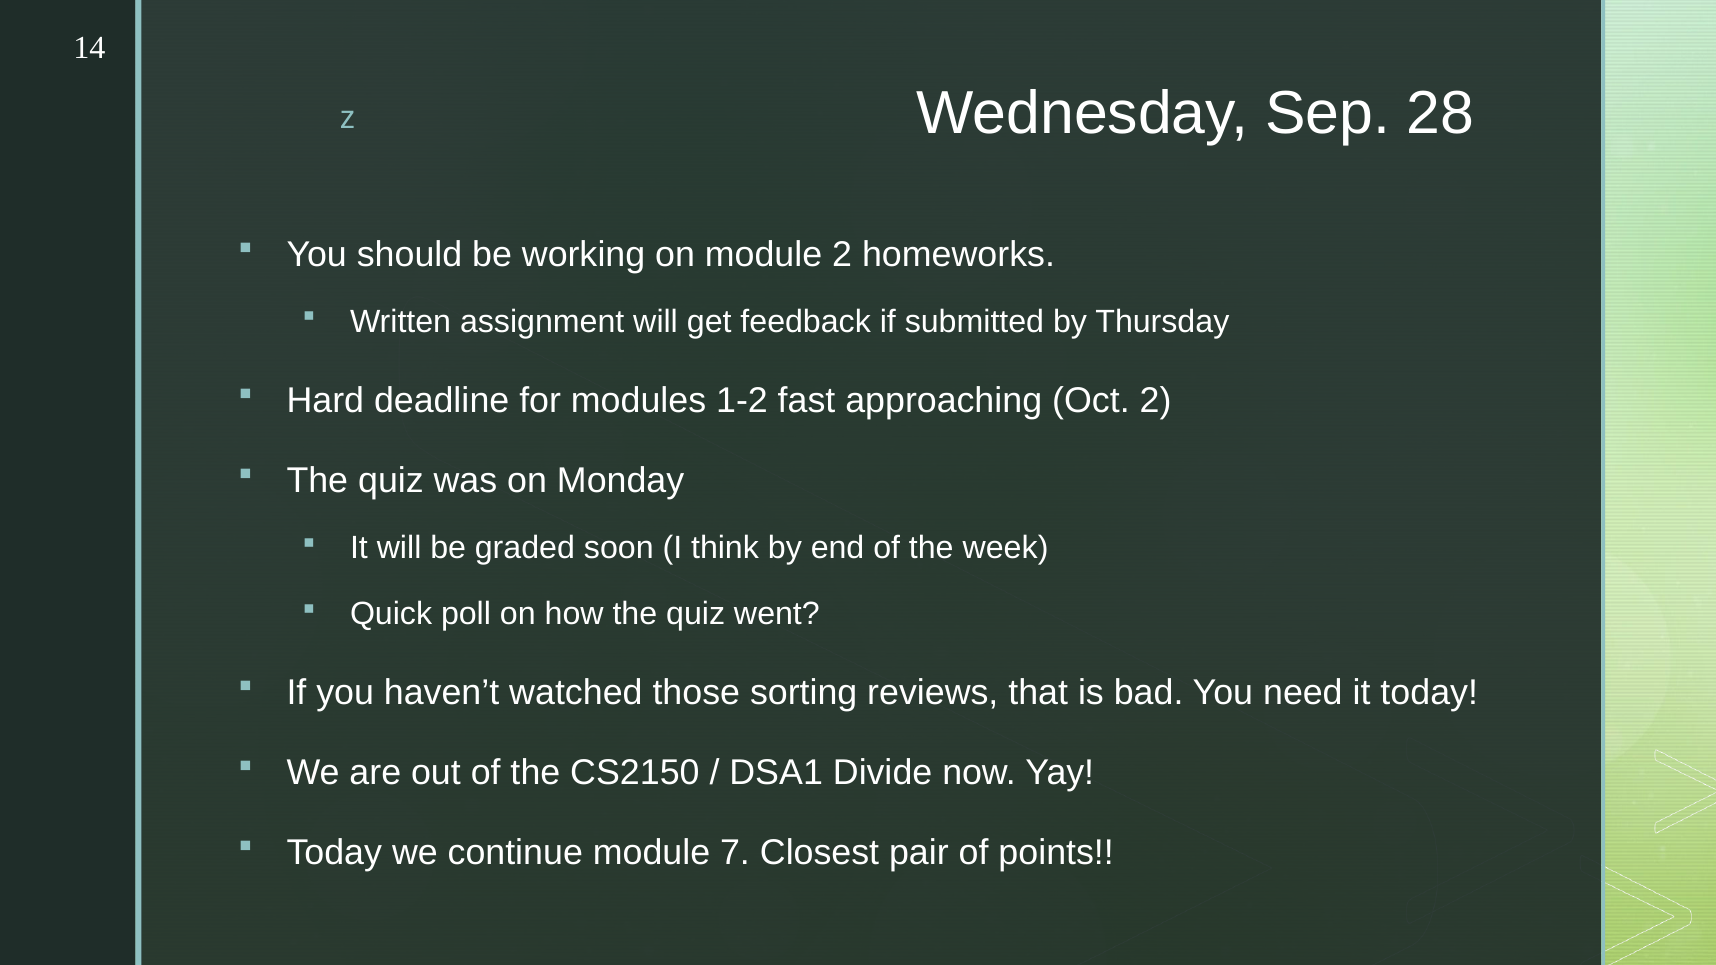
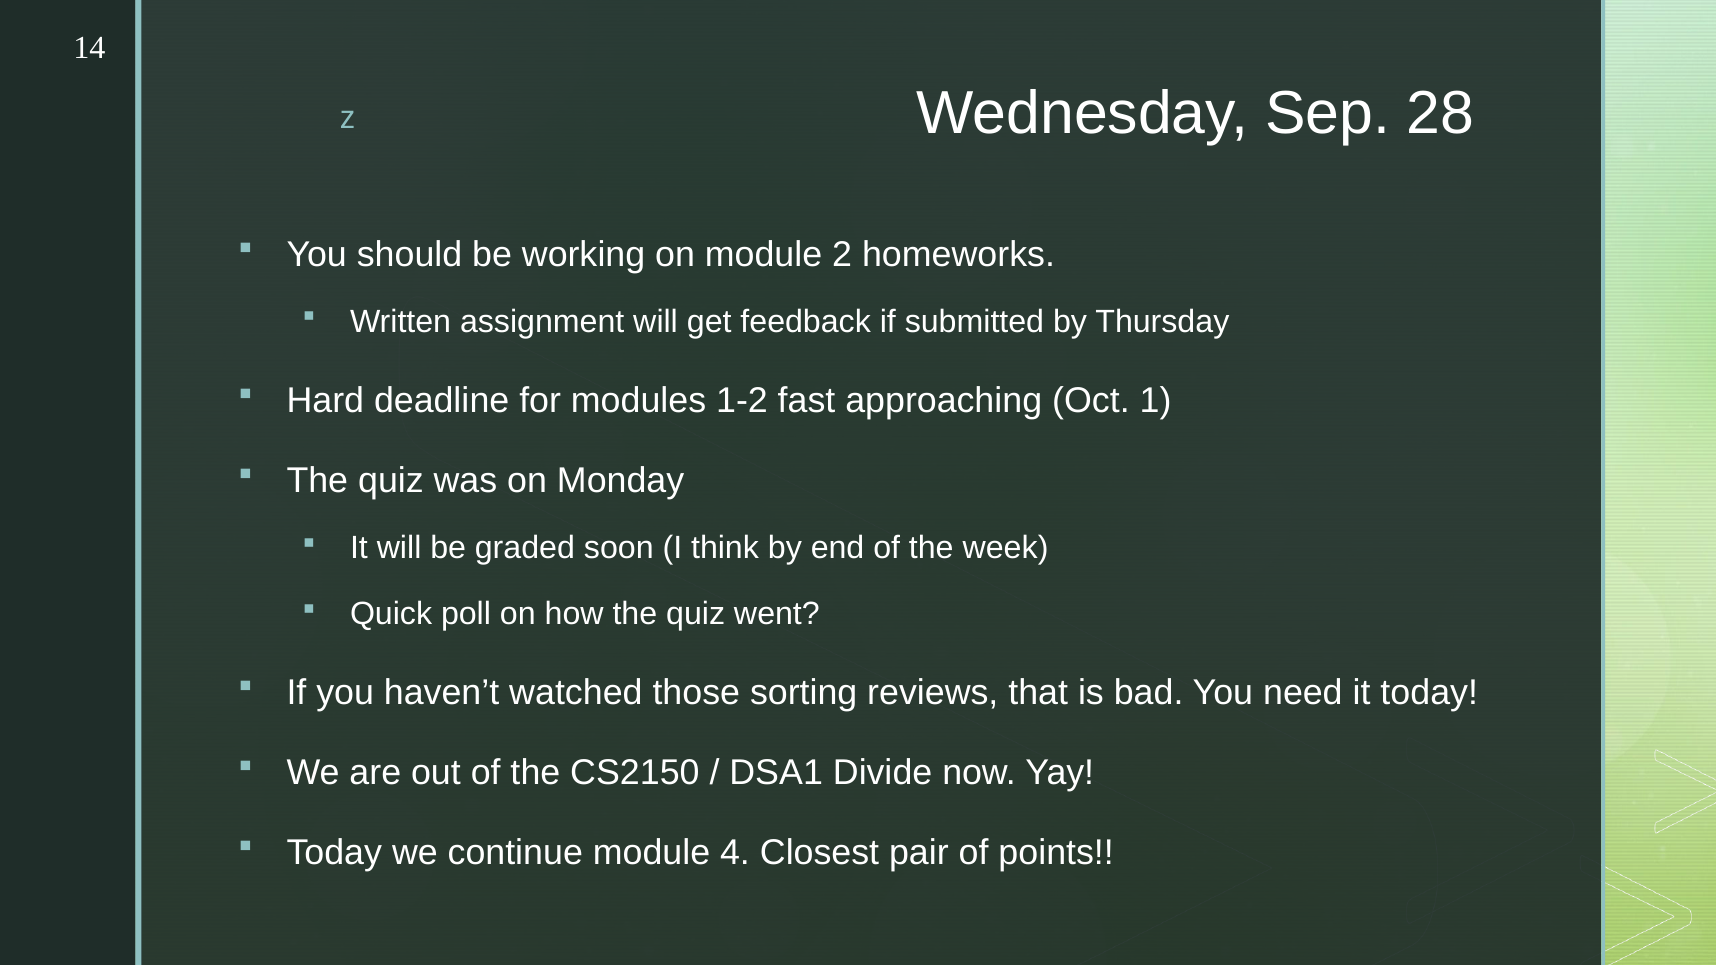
Oct 2: 2 -> 1
7: 7 -> 4
